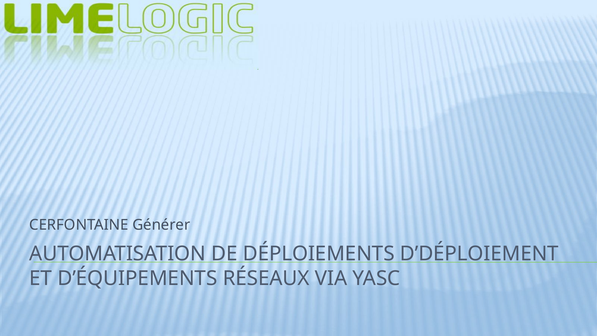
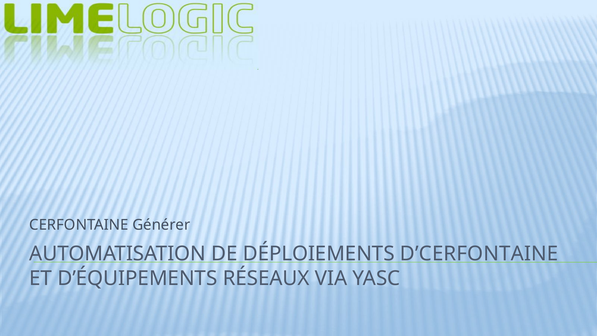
D’DÉPLOIEMENT: D’DÉPLOIEMENT -> D’CERFONTAINE
